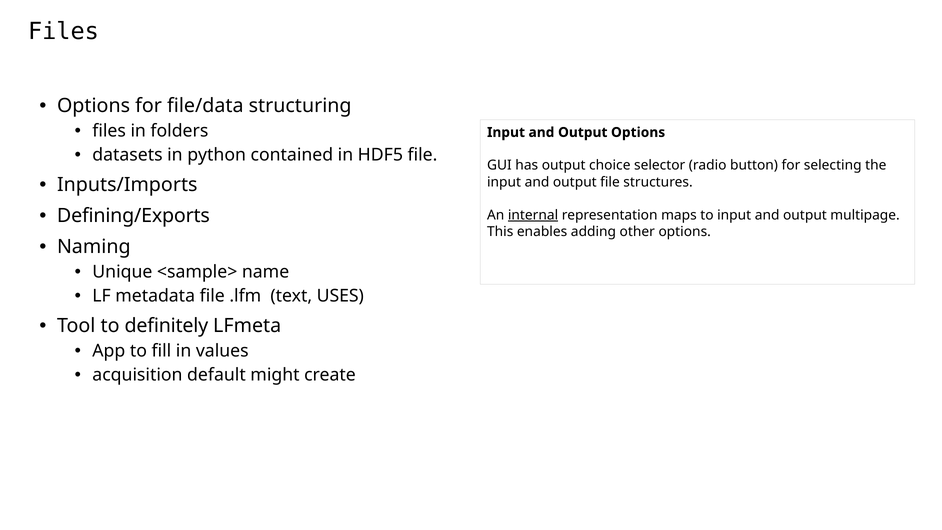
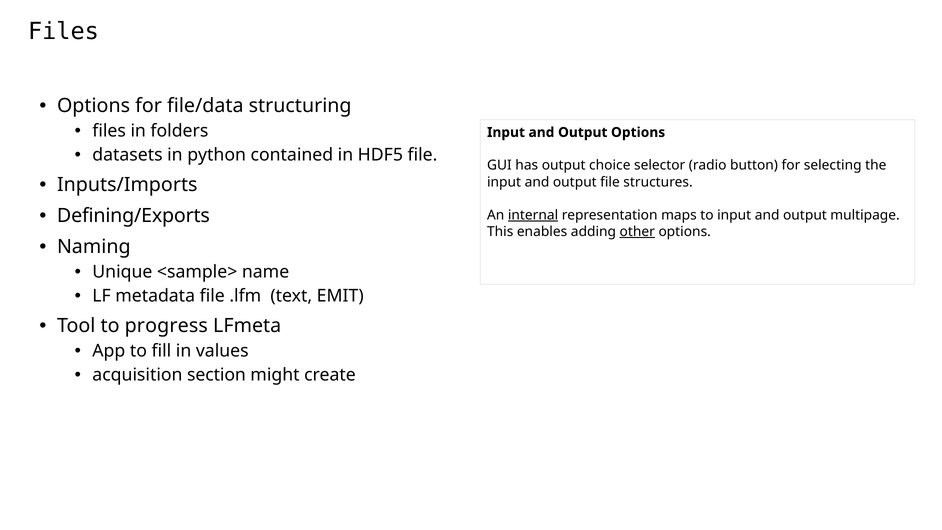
other underline: none -> present
USES: USES -> EMIT
definitely: definitely -> progress
default: default -> section
